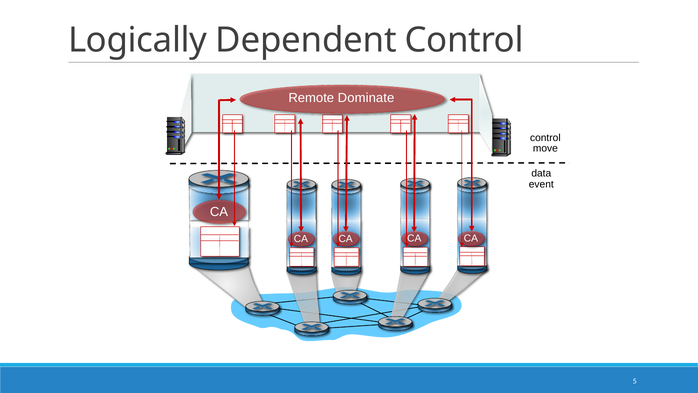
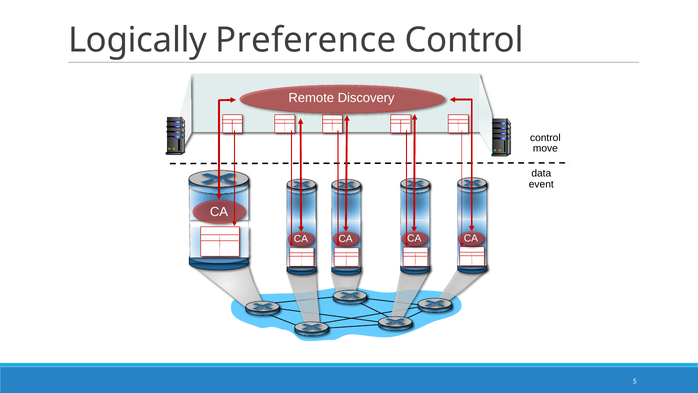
Dependent: Dependent -> Preference
Dominate: Dominate -> Discovery
